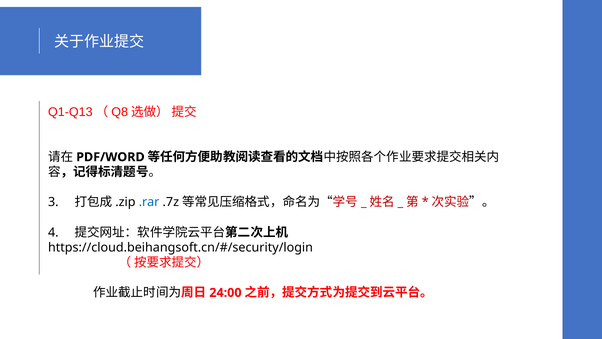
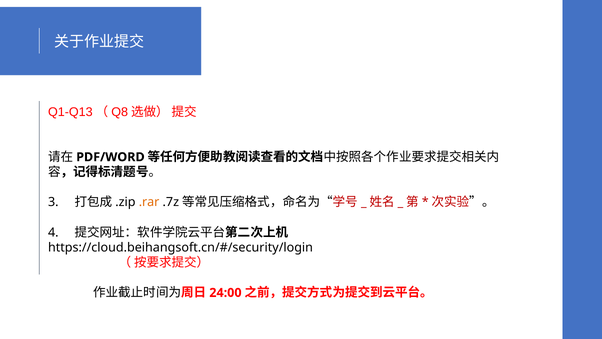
.rar colour: blue -> orange
